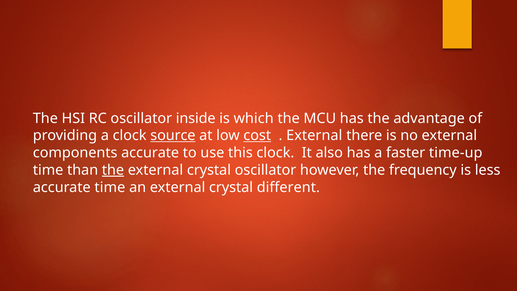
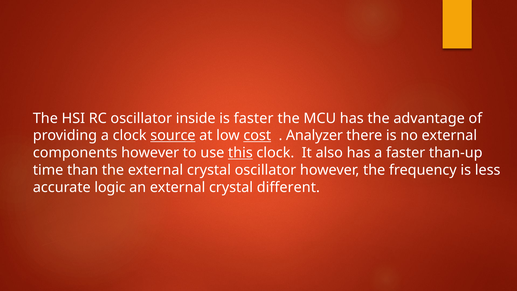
is which: which -> faster
External at (314, 135): External -> Analyzer
components accurate: accurate -> however
this underline: none -> present
time-up: time-up -> than-up
the at (113, 170) underline: present -> none
accurate time: time -> logic
